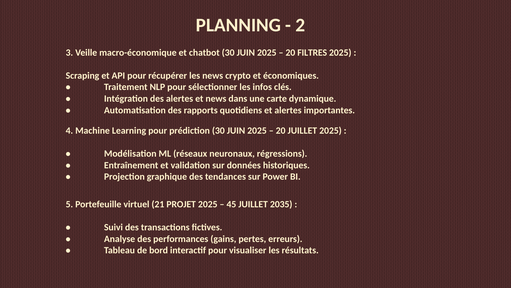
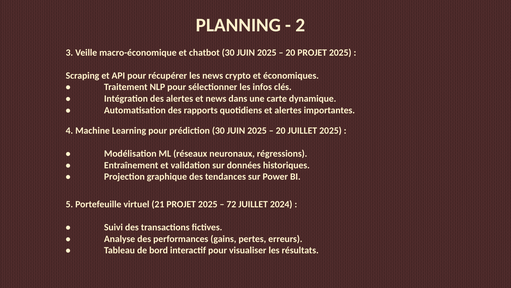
20 FILTRES: FILTRES -> PROJET
45: 45 -> 72
2035: 2035 -> 2024
